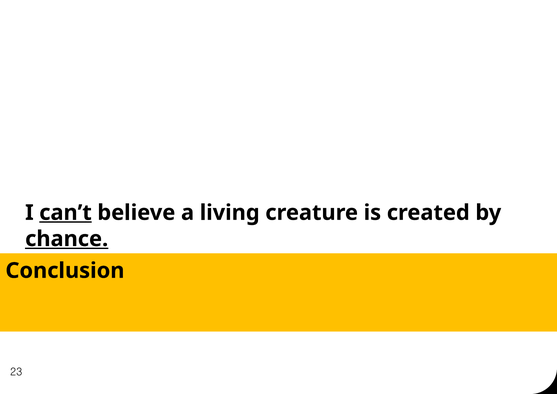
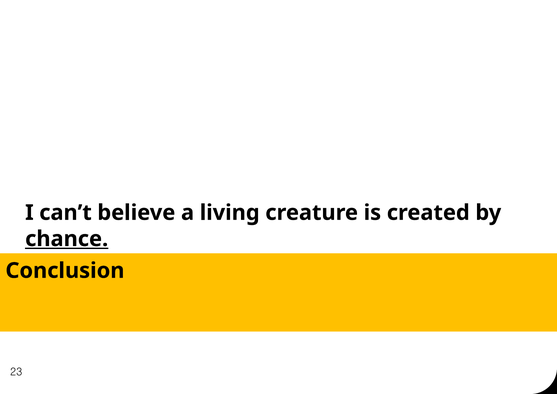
can’t underline: present -> none
